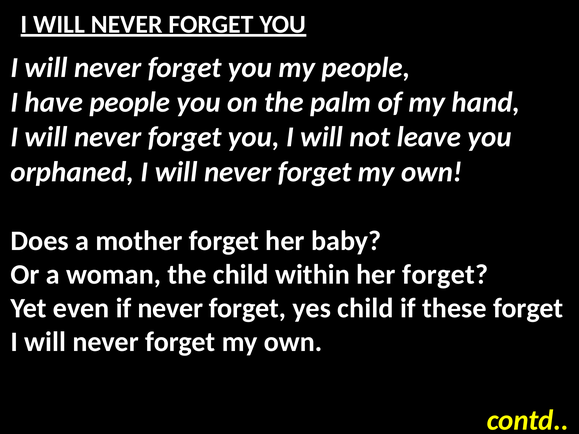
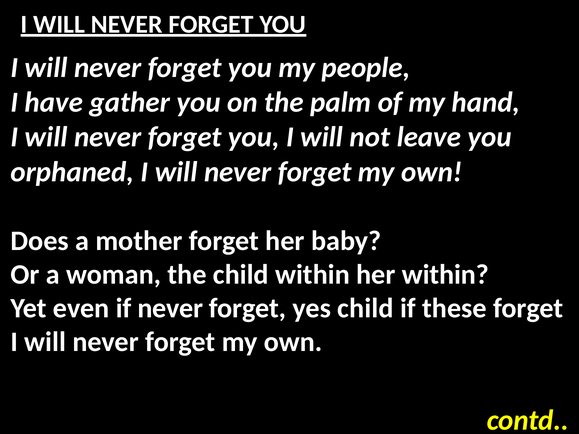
have people: people -> gather
her forget: forget -> within
